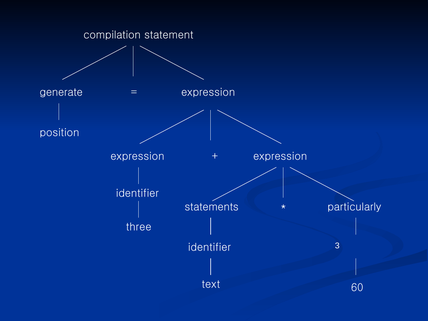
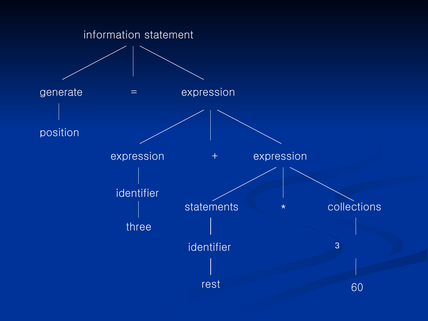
compilation: compilation -> information
particularly: particularly -> collections
text: text -> rest
